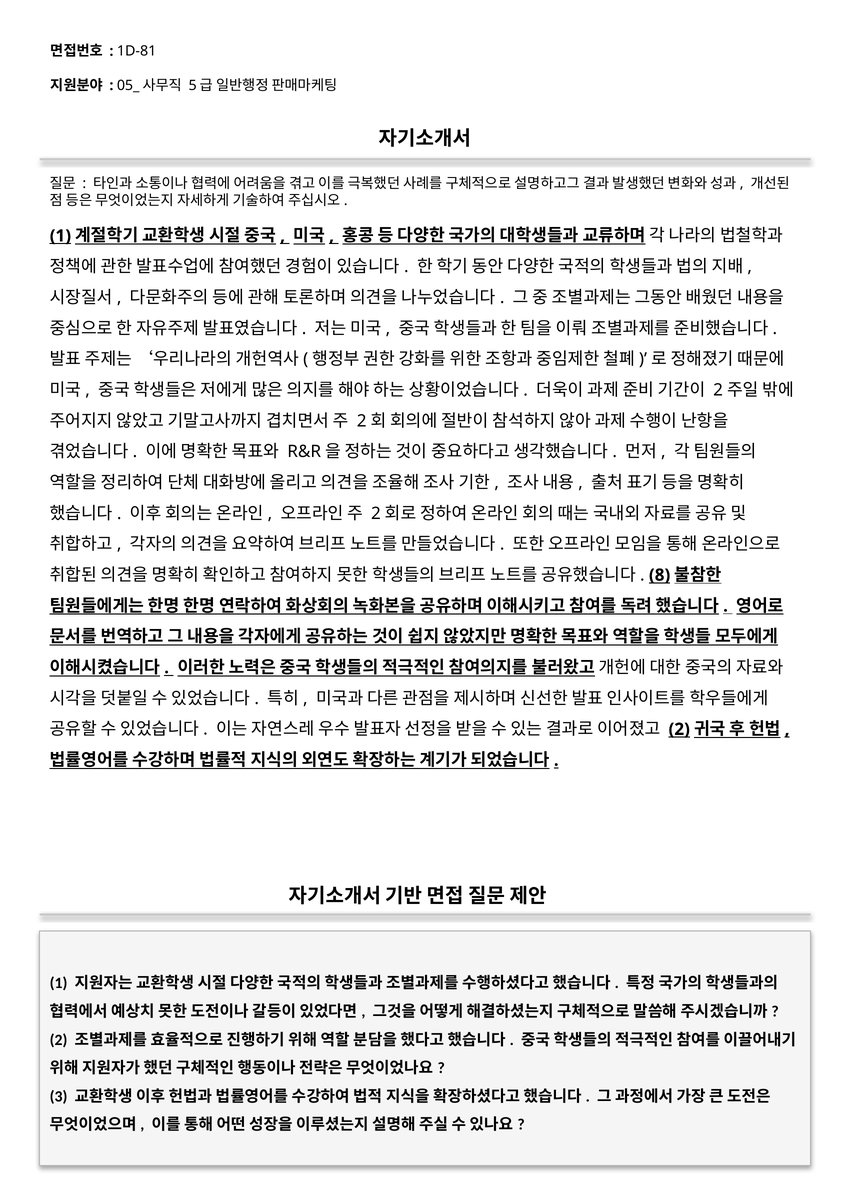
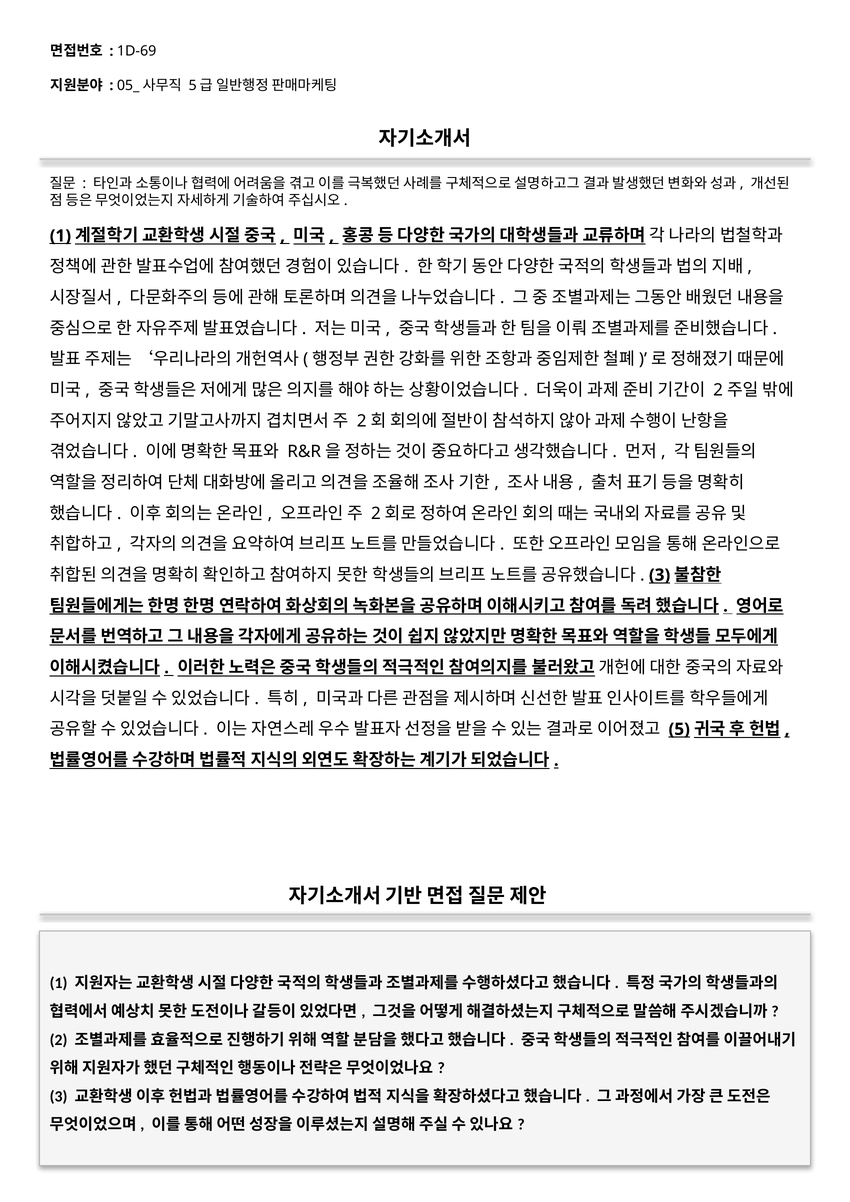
1D-81: 1D-81 -> 1D-69
8 at (660, 575): 8 -> 3
2 at (679, 729): 2 -> 5
